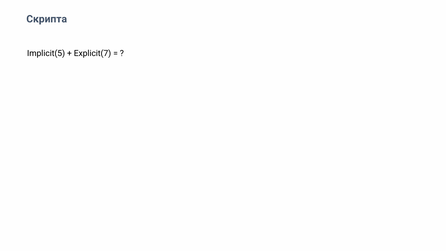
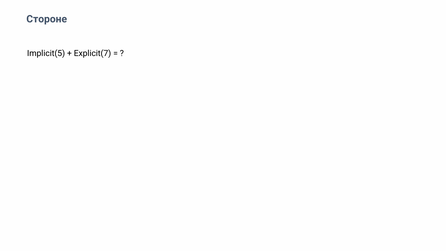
Скрипта: Скрипта -> Стороне
